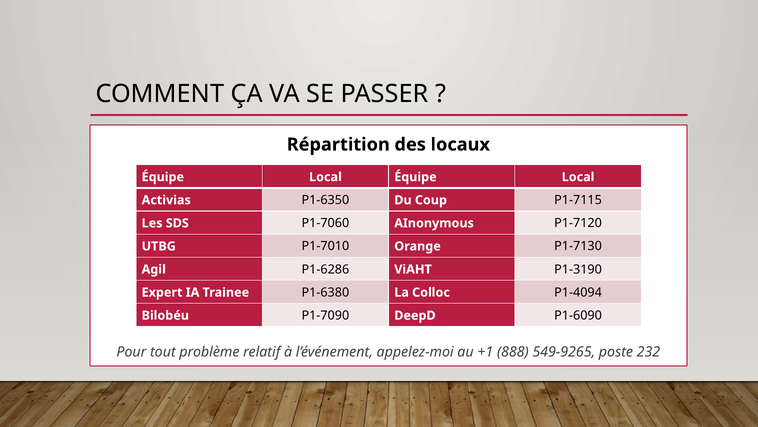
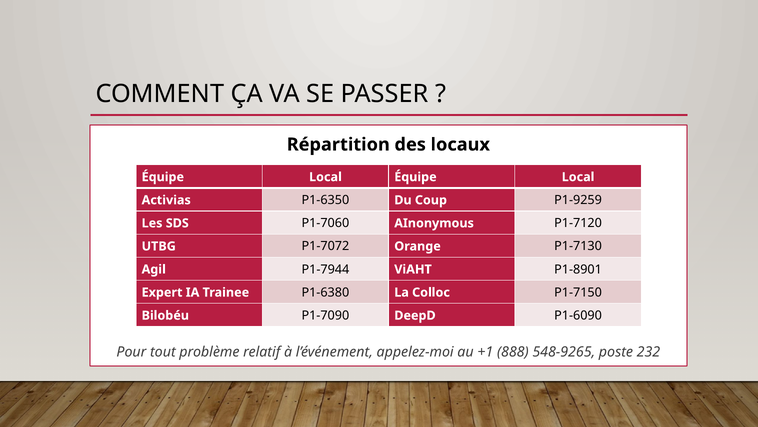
P1-7115: P1-7115 -> P1-9259
P1-7010: P1-7010 -> P1-7072
P1-6286: P1-6286 -> P1-7944
P1-3190: P1-3190 -> P1-8901
P1-4094: P1-4094 -> P1-7150
549-9265: 549-9265 -> 548-9265
